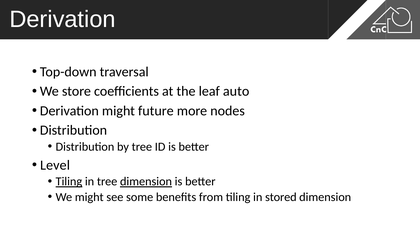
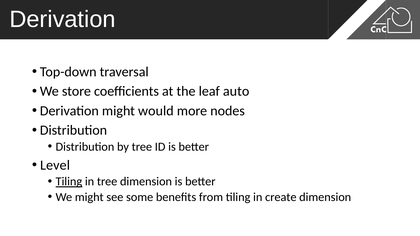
future: future -> would
dimension at (146, 182) underline: present -> none
stored: stored -> create
